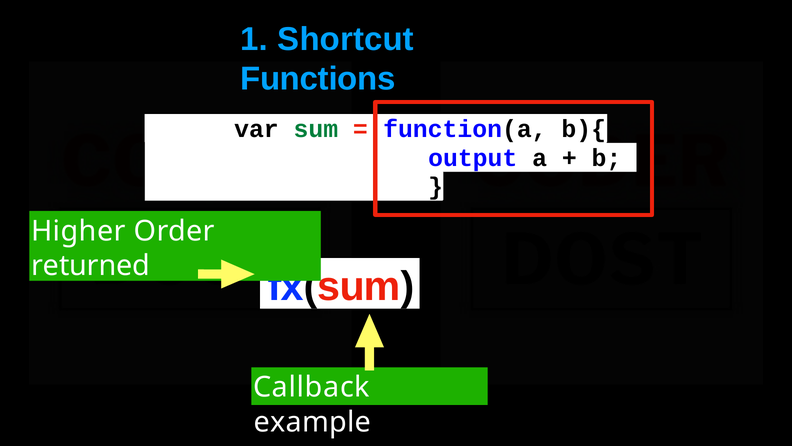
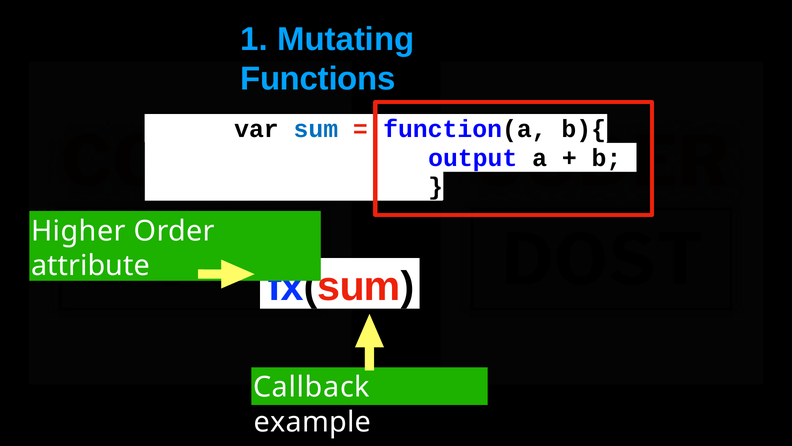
Shortcut: Shortcut -> Mutating
sum colour: green -> blue
returned: returned -> attribute
